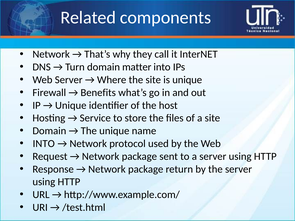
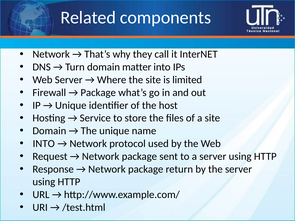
is unique: unique -> limited
Benefits at (98, 93): Benefits -> Package
